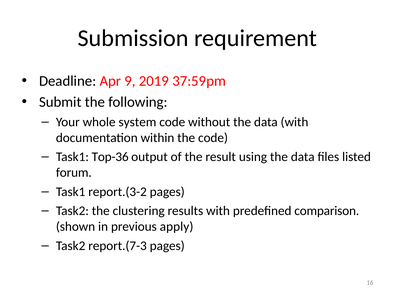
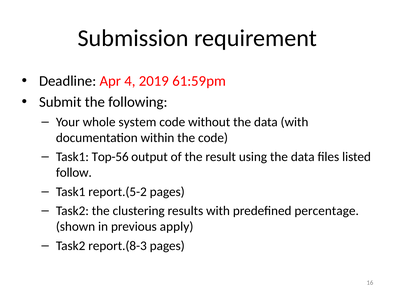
9: 9 -> 4
37:59pm: 37:59pm -> 61:59pm
Top-36: Top-36 -> Top-56
forum: forum -> follow
report.(3-2: report.(3-2 -> report.(5-2
comparison: comparison -> percentage
report.(7-3: report.(7-3 -> report.(8-3
